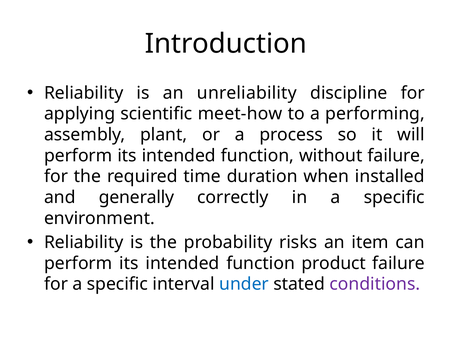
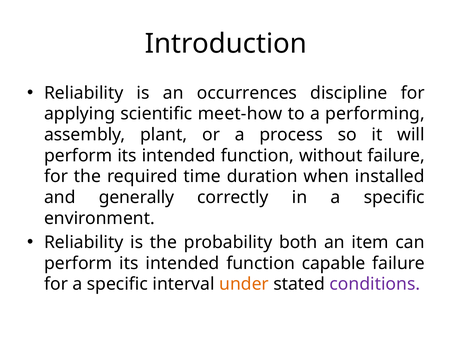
unreliability: unreliability -> occurrences
risks: risks -> both
product: product -> capable
under colour: blue -> orange
